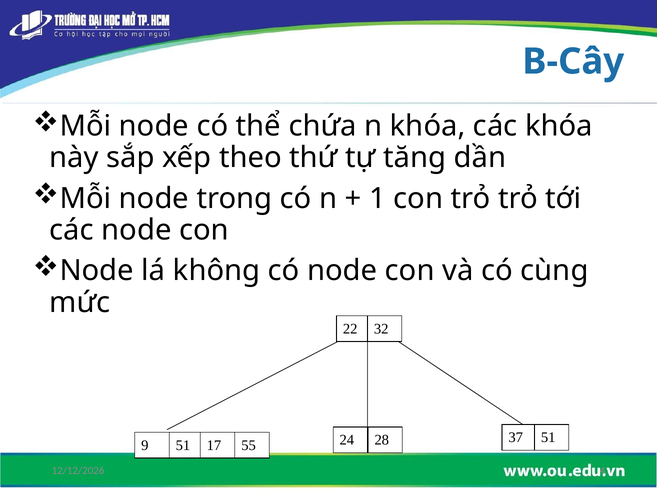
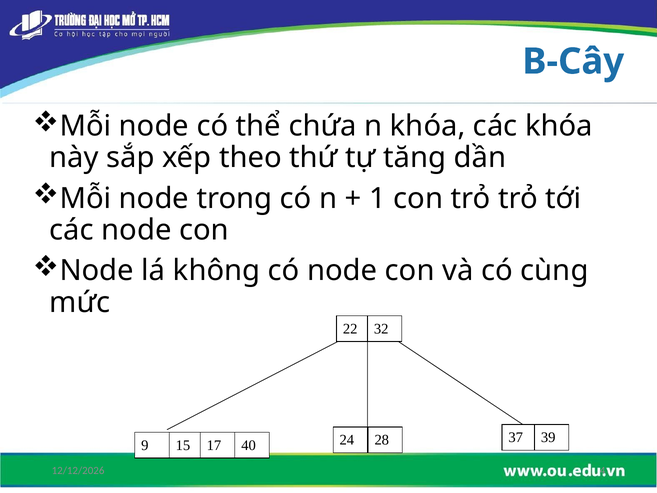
37 51: 51 -> 39
9 51: 51 -> 15
55: 55 -> 40
